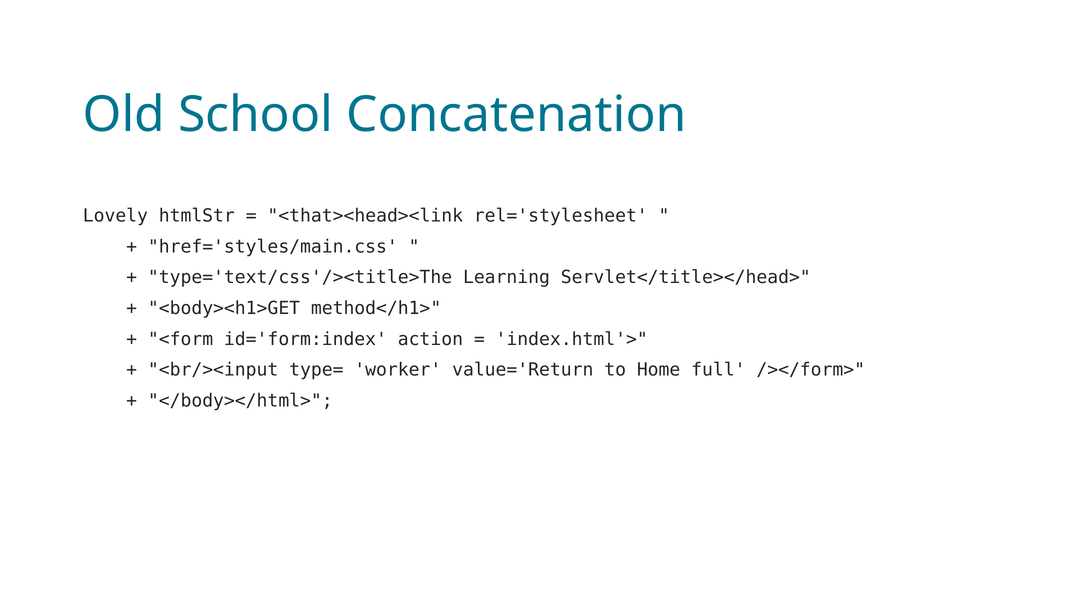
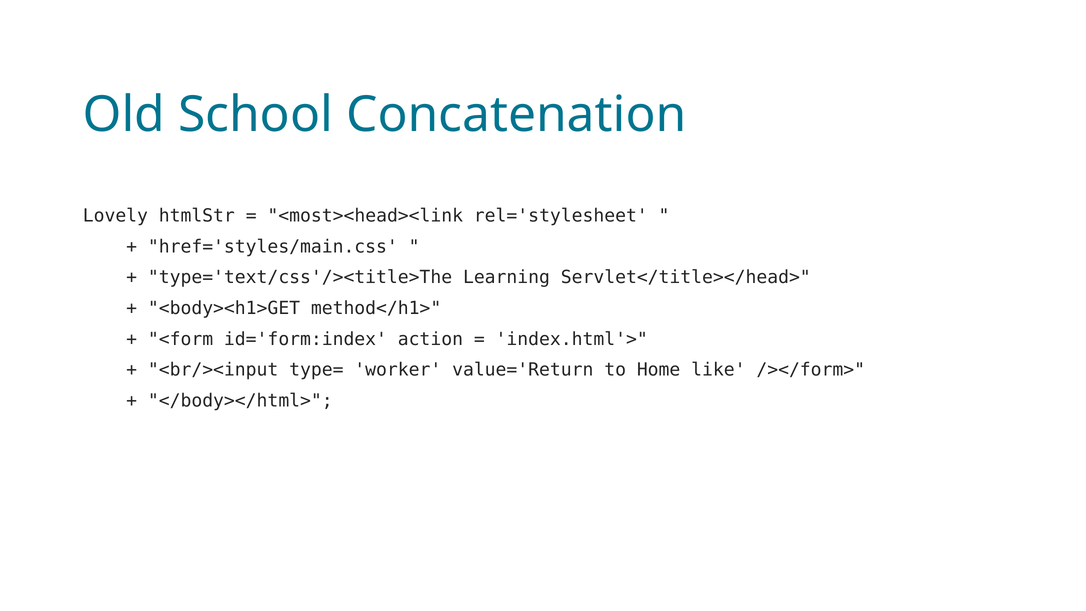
<that><head><link: <that><head><link -> <most><head><link
full: full -> like
